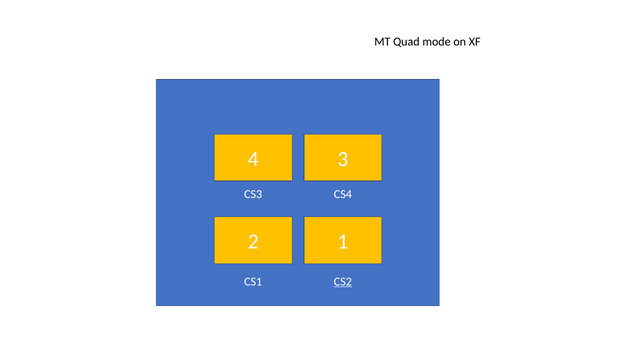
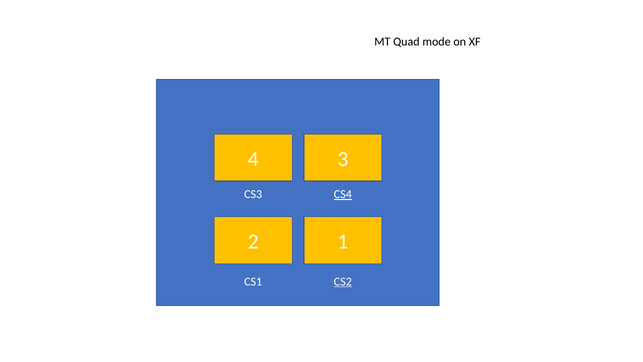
CS4 underline: none -> present
